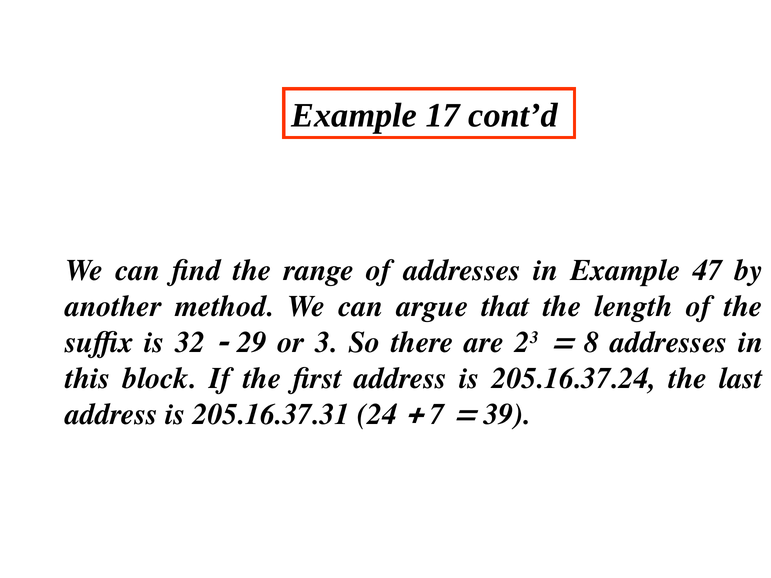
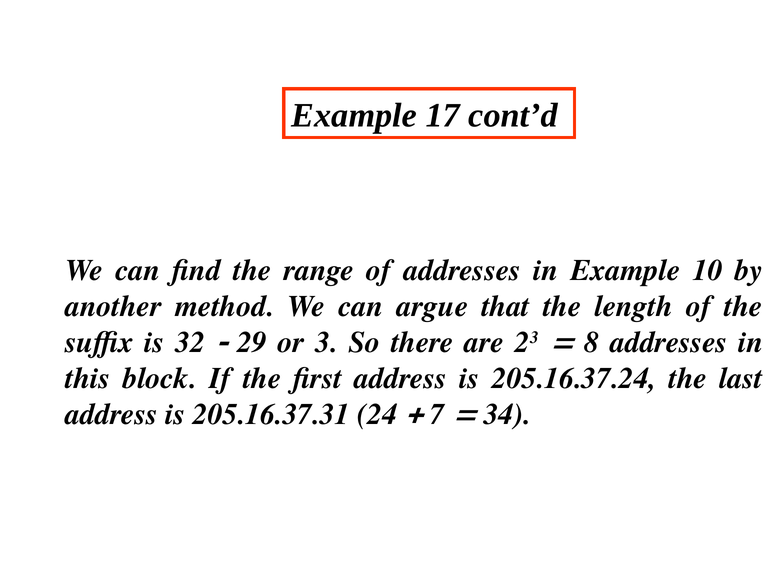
47: 47 -> 10
39: 39 -> 34
